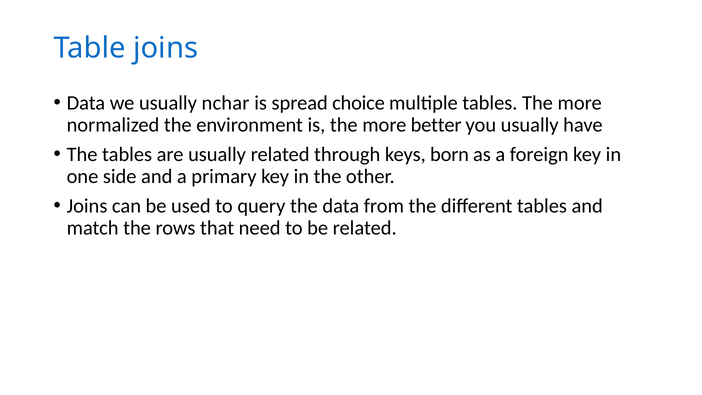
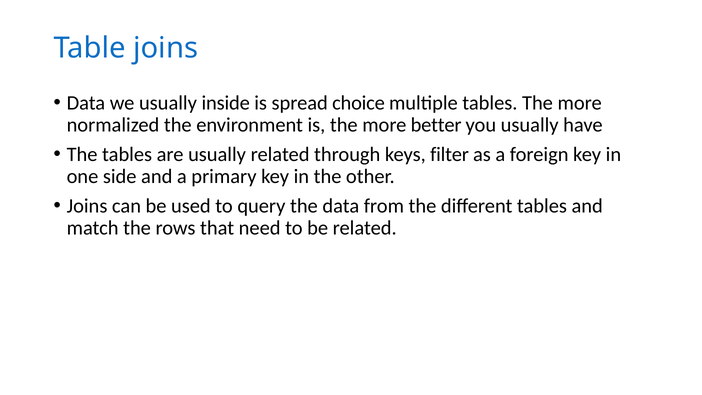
nchar: nchar -> inside
born: born -> filter
